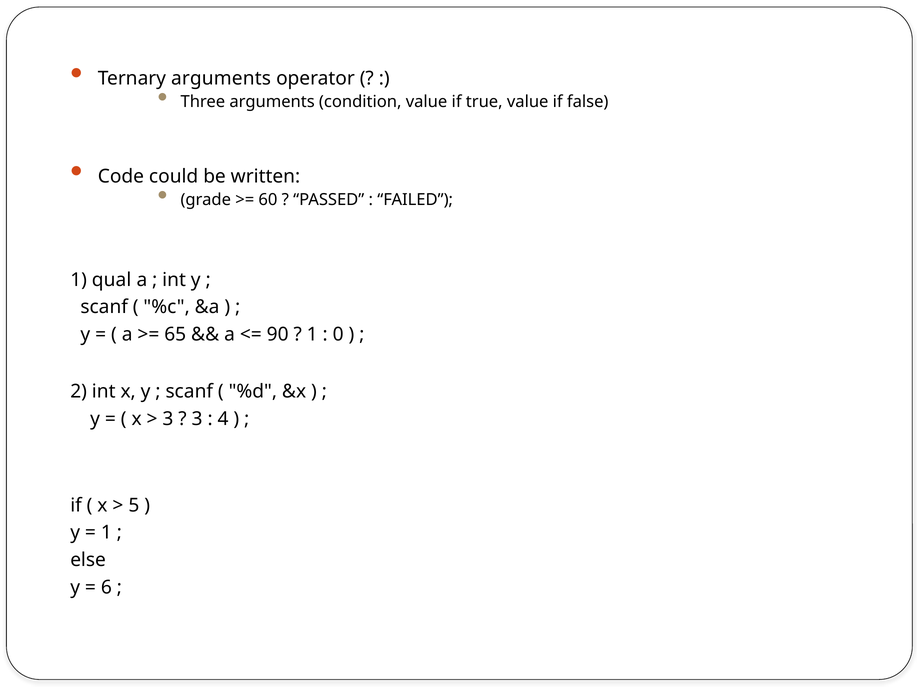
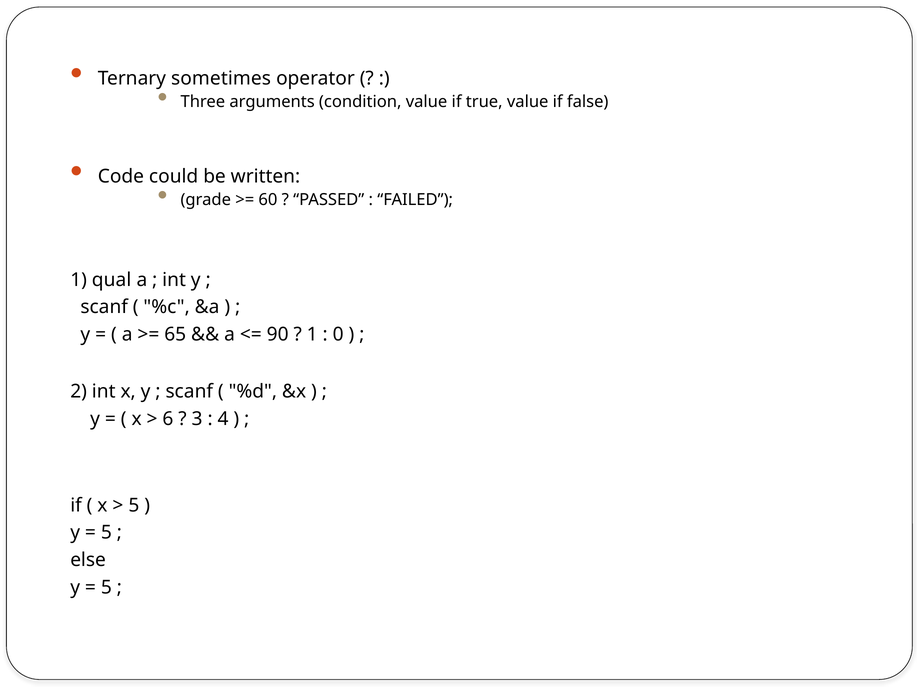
Ternary arguments: arguments -> sometimes
3 at (168, 419): 3 -> 6
1 at (106, 533): 1 -> 5
6 at (106, 588): 6 -> 5
